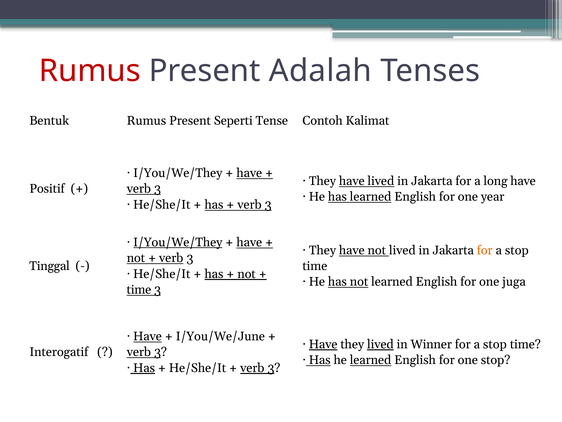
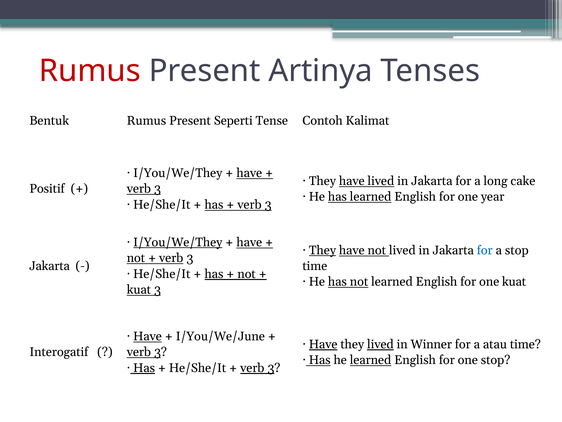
Adalah: Adalah -> Artinya
long have: have -> cake
They at (322, 250) underline: none -> present
for at (485, 250) colour: orange -> blue
Tinggal at (50, 266): Tinggal -> Jakarta
one juga: juga -> kuat
time at (139, 289): time -> kuat
stop at (495, 344): stop -> atau
